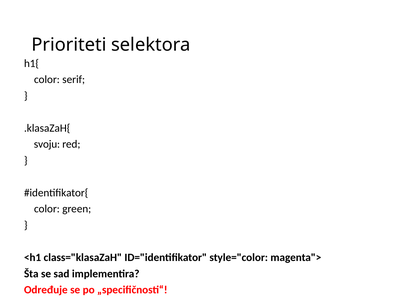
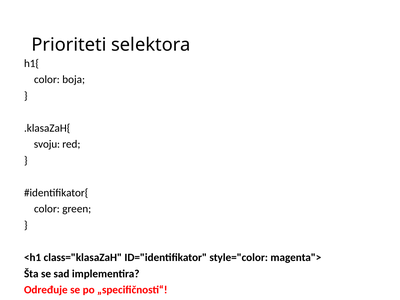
serif: serif -> boja
